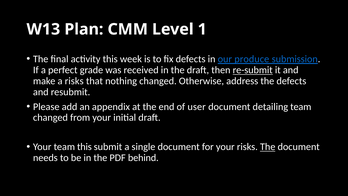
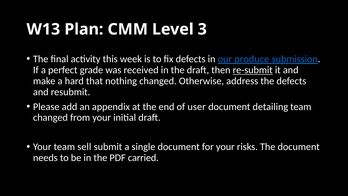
1: 1 -> 3
a risks: risks -> hard
team this: this -> sell
The at (268, 147) underline: present -> none
behind: behind -> carried
